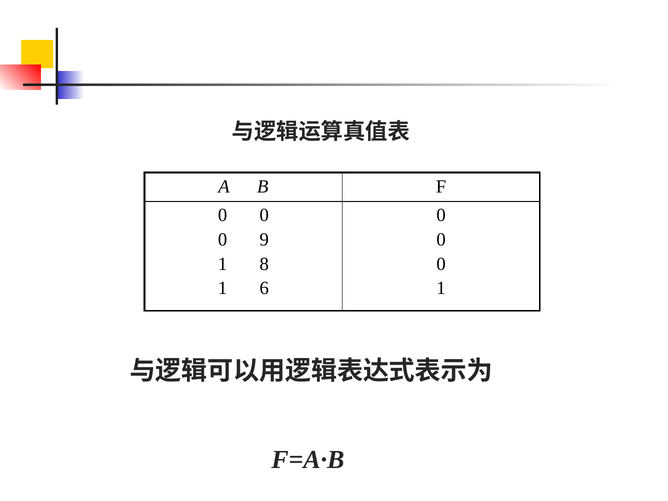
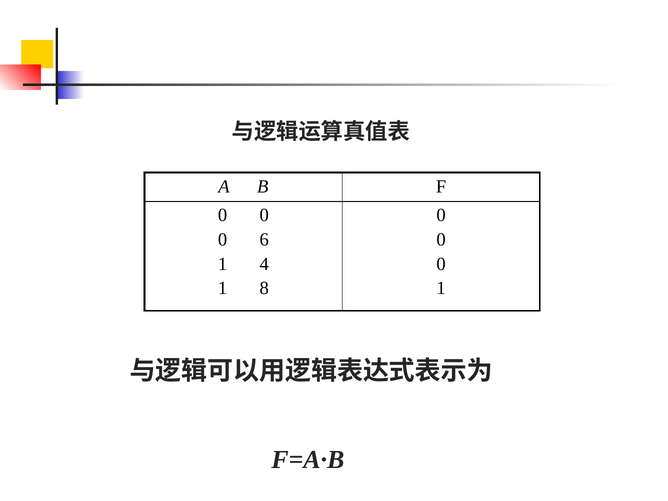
9: 9 -> 6
8: 8 -> 4
6: 6 -> 8
